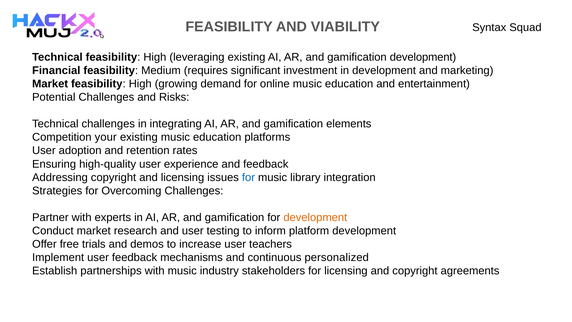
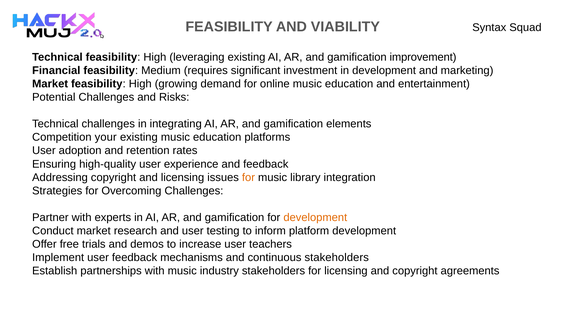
gamification development: development -> improvement
for at (248, 177) colour: blue -> orange
continuous personalized: personalized -> stakeholders
